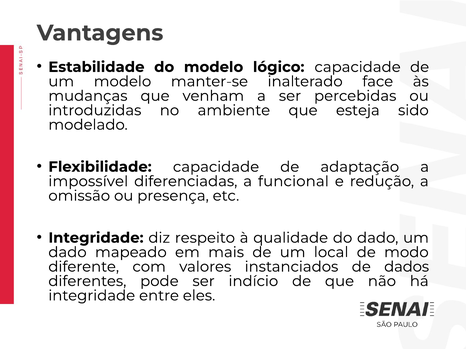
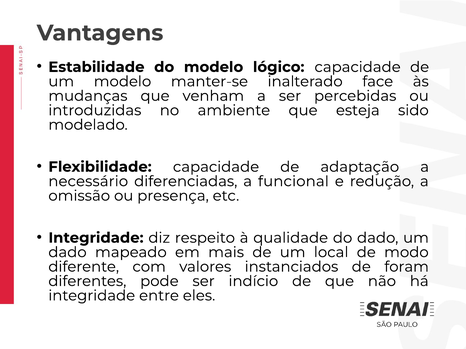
impossível: impossível -> necessário
dados: dados -> foram
